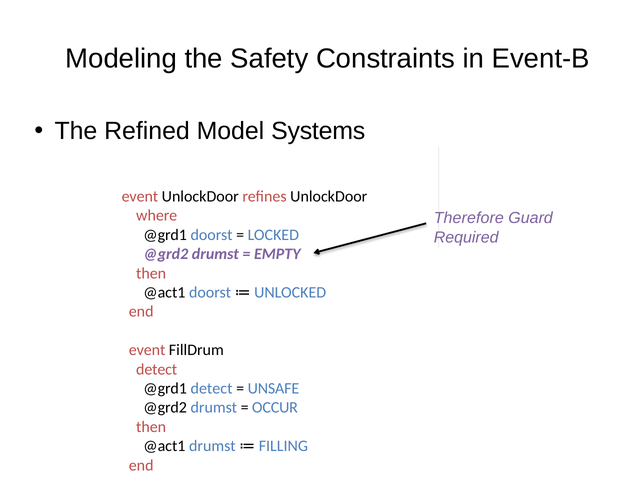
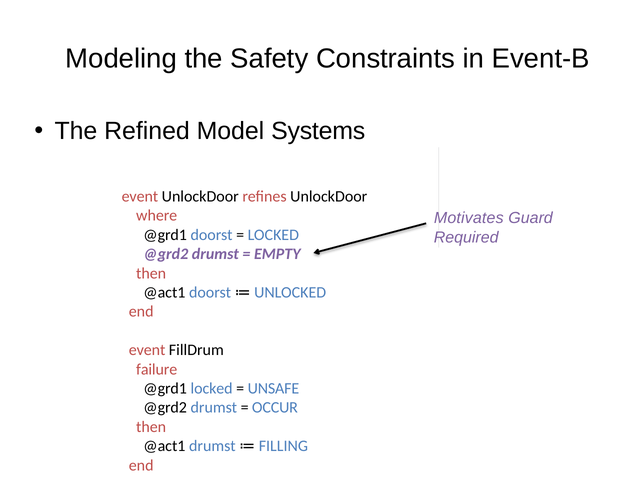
Therefore: Therefore -> Motivates
detect at (157, 369): detect -> failure
@grd1 detect: detect -> locked
